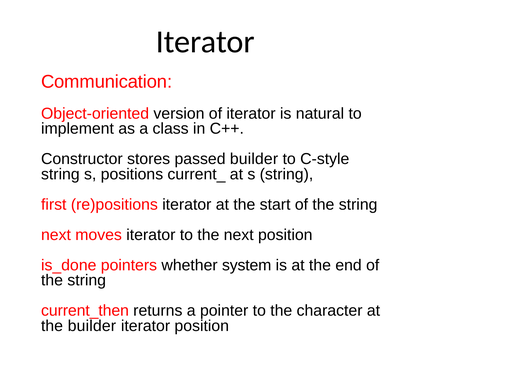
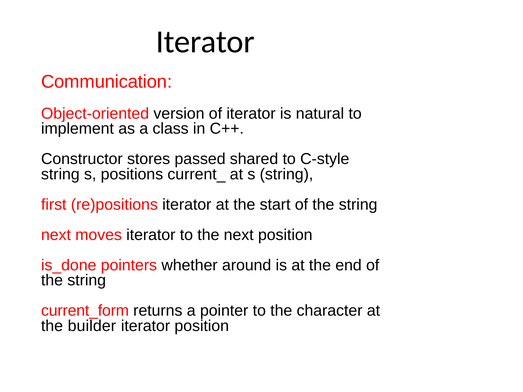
passed builder: builder -> shared
system: system -> around
current_then: current_then -> current_form
